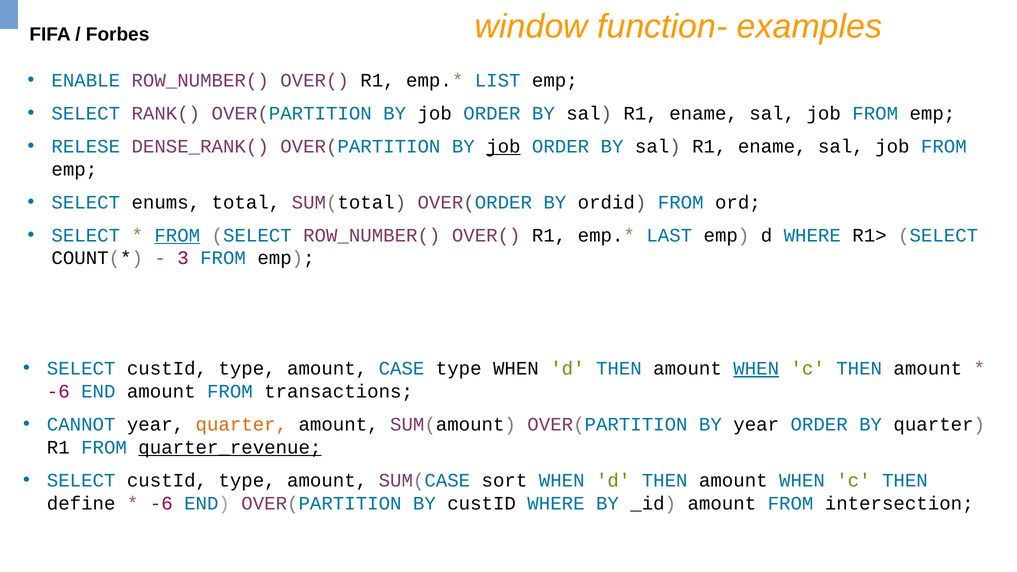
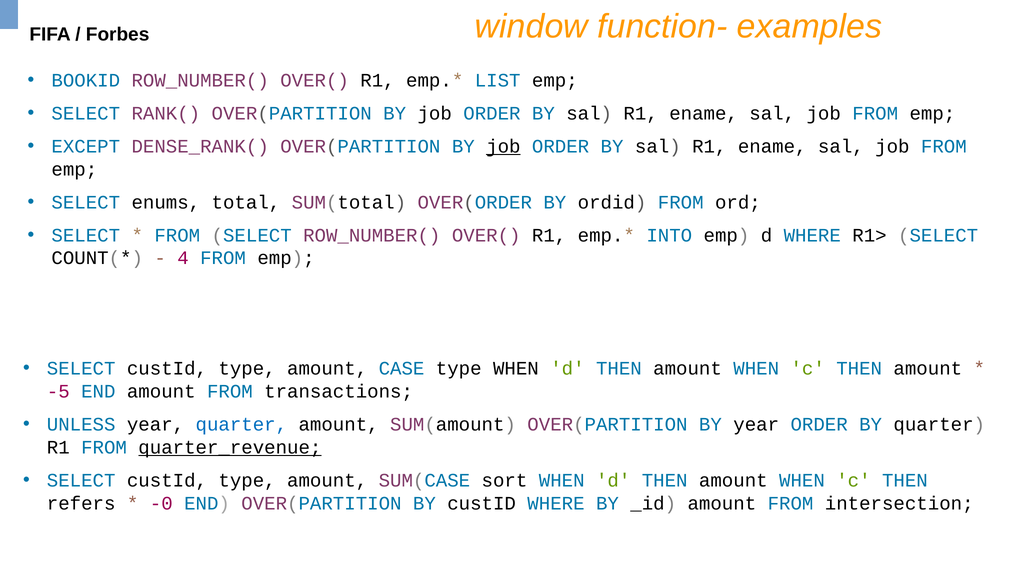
ENABLE: ENABLE -> BOOKID
RELESE: RELESE -> EXCEPT
FROM at (177, 235) underline: present -> none
LAST: LAST -> INTO
3: 3 -> 4
WHEN at (756, 369) underline: present -> none
-6 at (58, 391): -6 -> -5
CANNOT: CANNOT -> UNLESS
quarter at (241, 425) colour: orange -> blue
define: define -> refers
-6 at (161, 503): -6 -> -0
